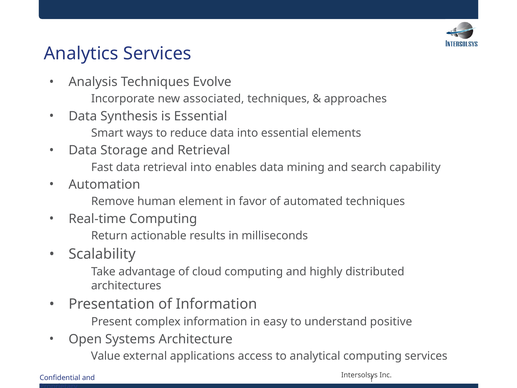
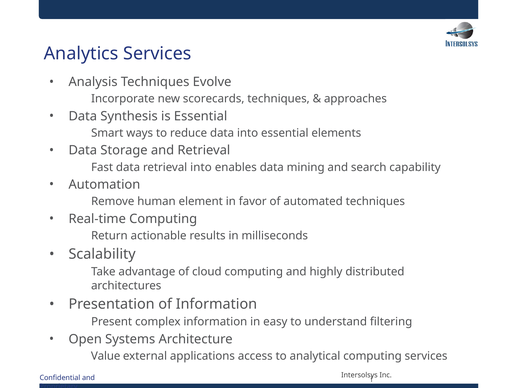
associated: associated -> scorecards
positive: positive -> filtering
